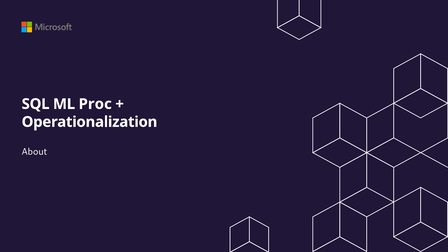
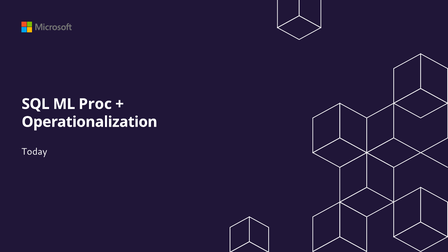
About: About -> Today
